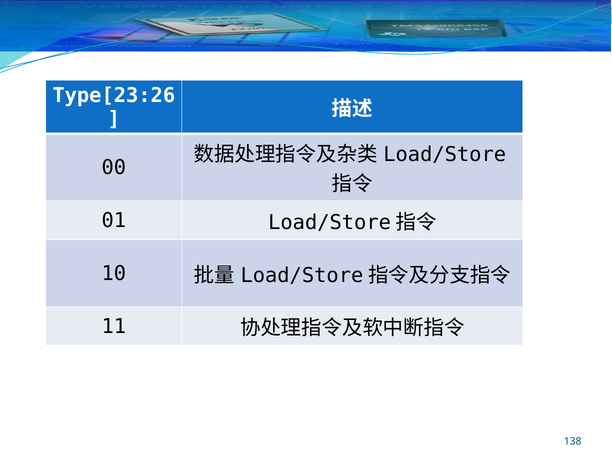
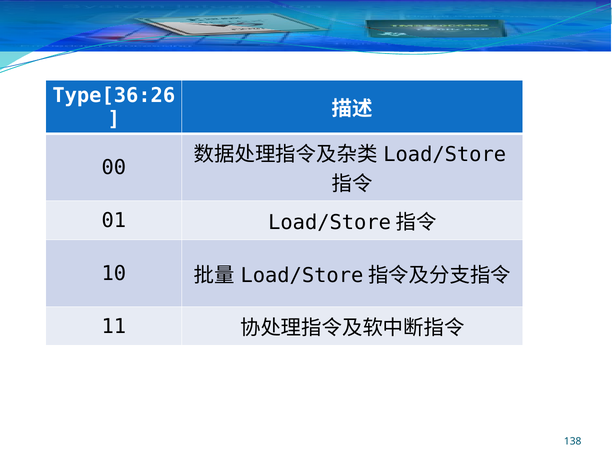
Type[23:26: Type[23:26 -> Type[36:26
